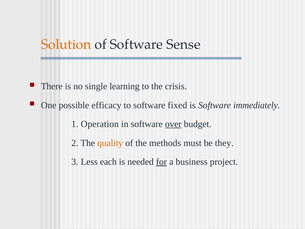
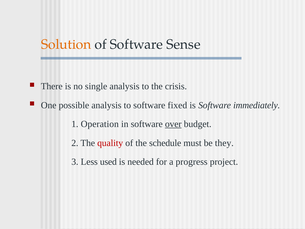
single learning: learning -> analysis
possible efficacy: efficacy -> analysis
quality colour: orange -> red
methods: methods -> schedule
each: each -> used
for underline: present -> none
business: business -> progress
